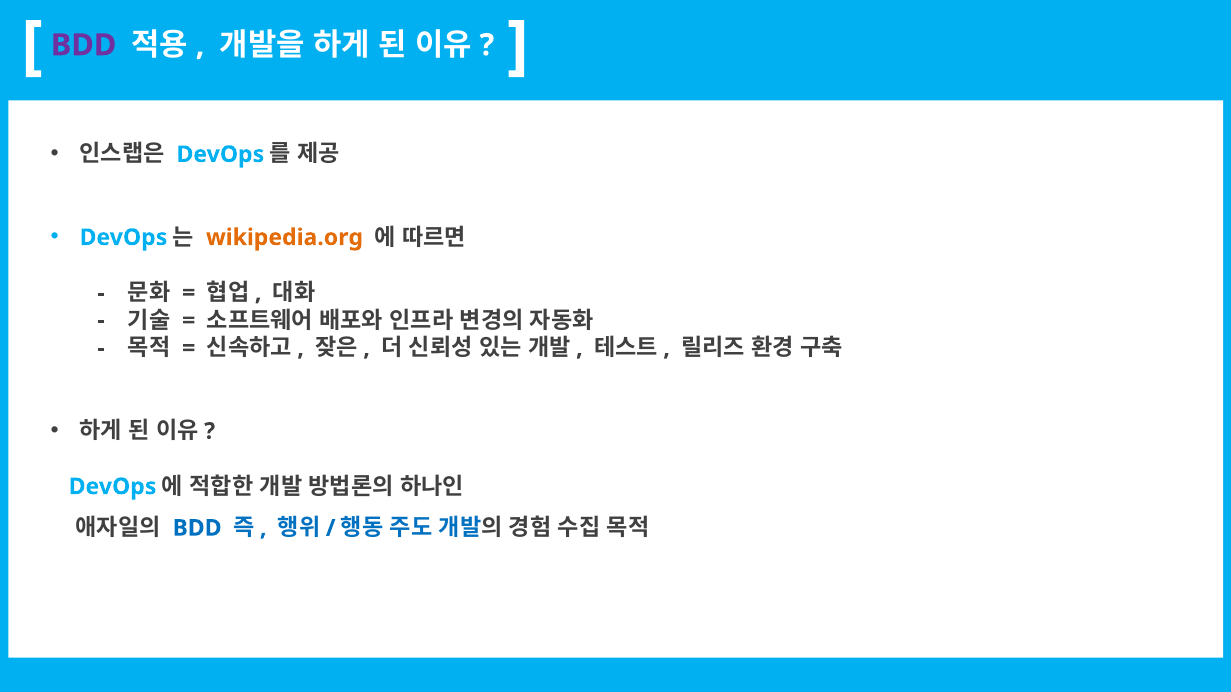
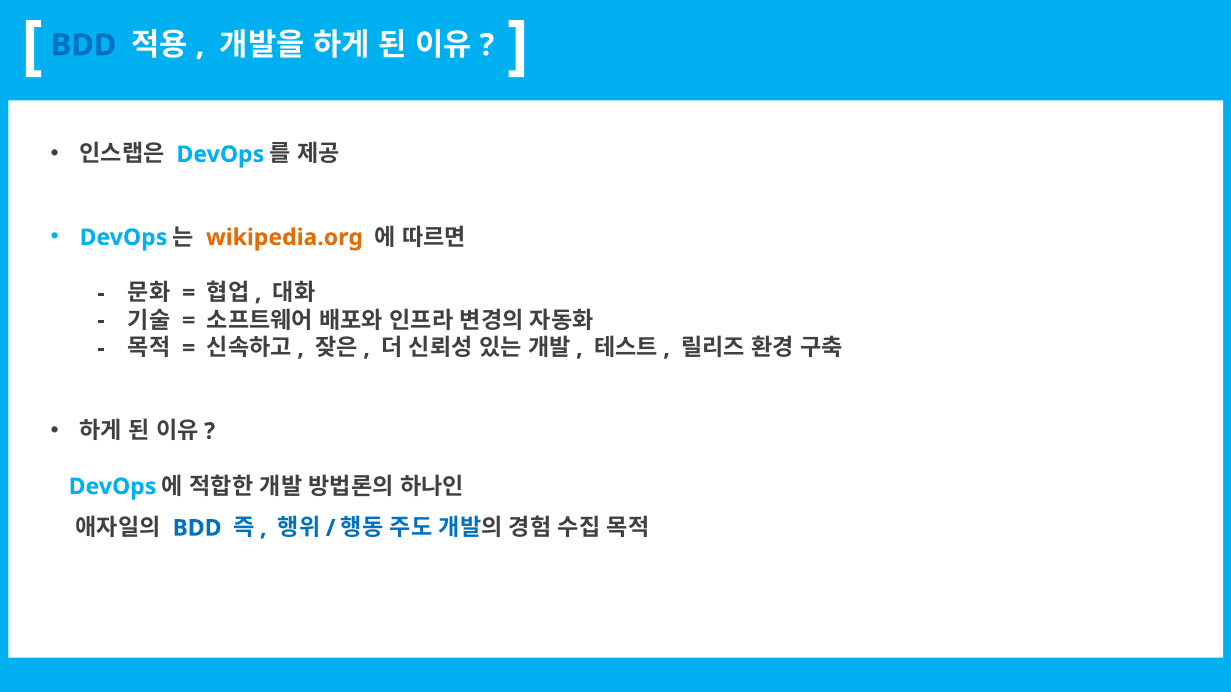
BDD at (84, 45) colour: purple -> blue
